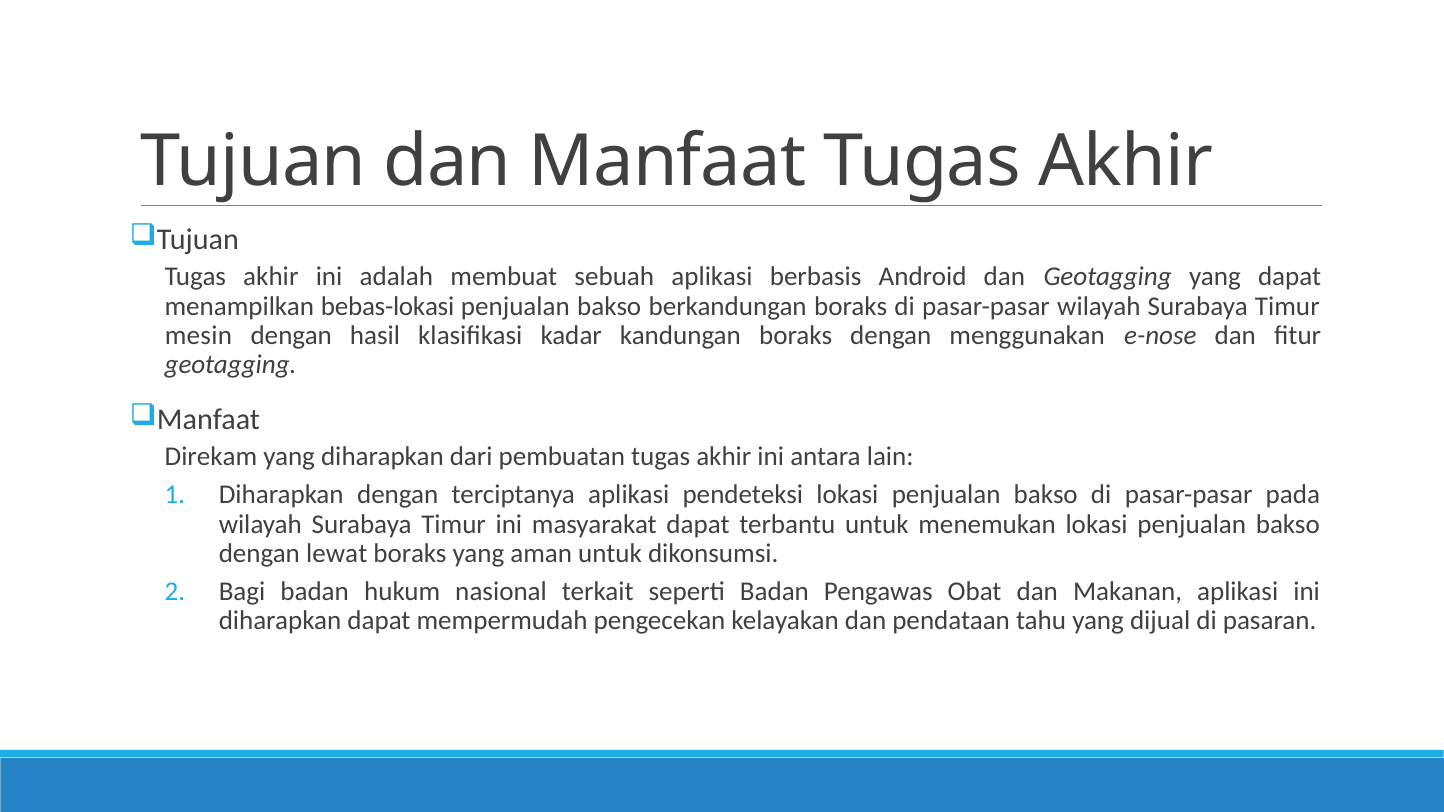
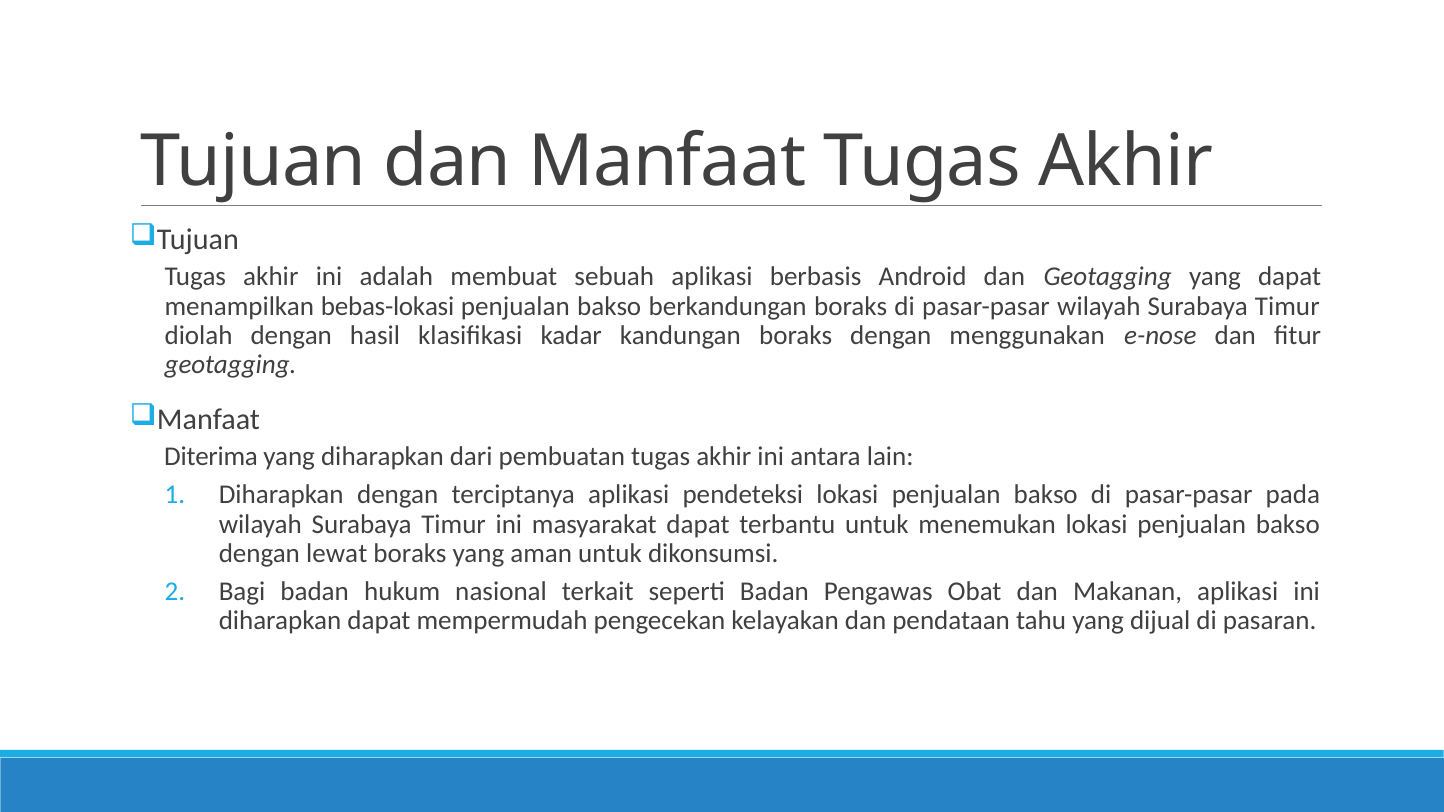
mesin: mesin -> diolah
Direkam: Direkam -> Diterima
